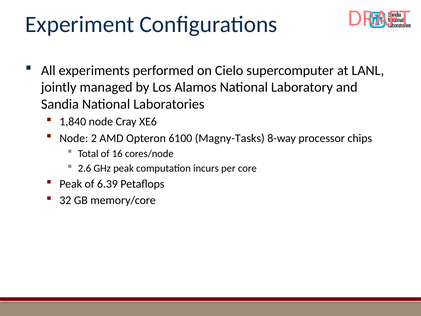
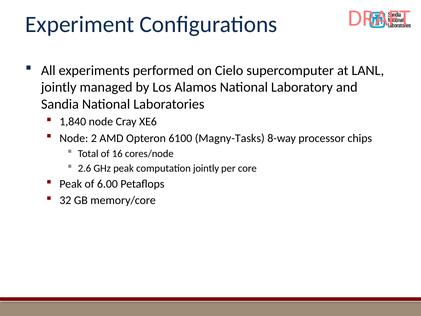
computation incurs: incurs -> jointly
6.39: 6.39 -> 6.00
